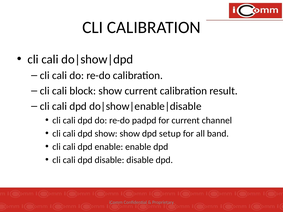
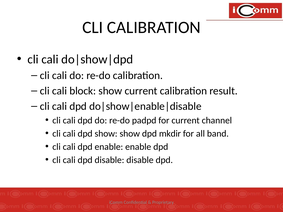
setup: setup -> mkdir
